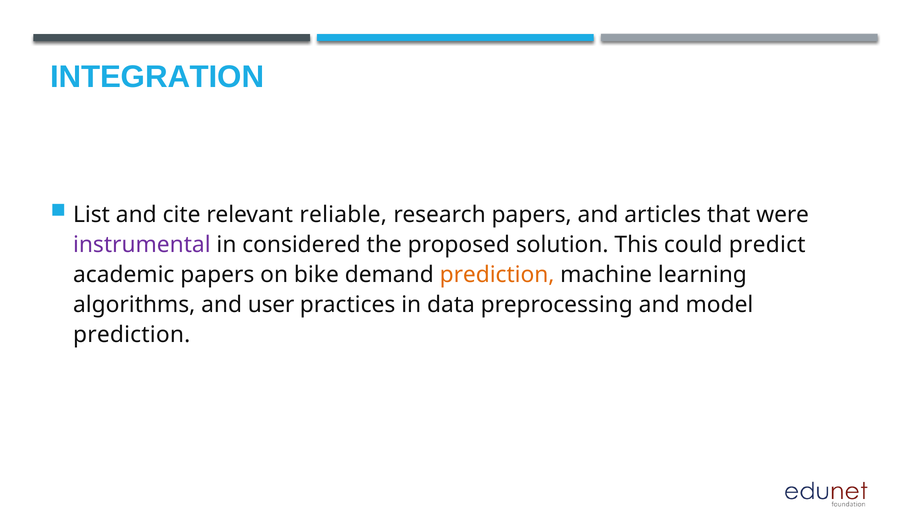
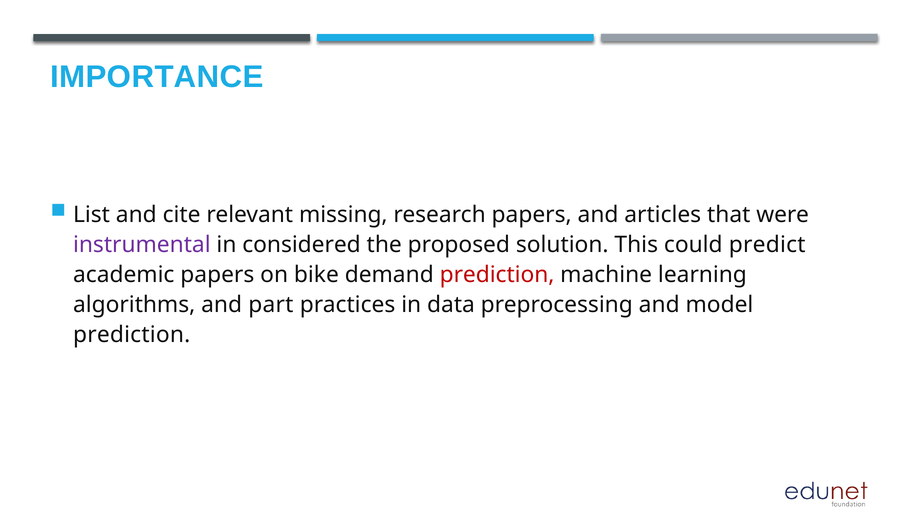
INTEGRATION: INTEGRATION -> IMPORTANCE
reliable: reliable -> missing
prediction at (497, 275) colour: orange -> red
user: user -> part
